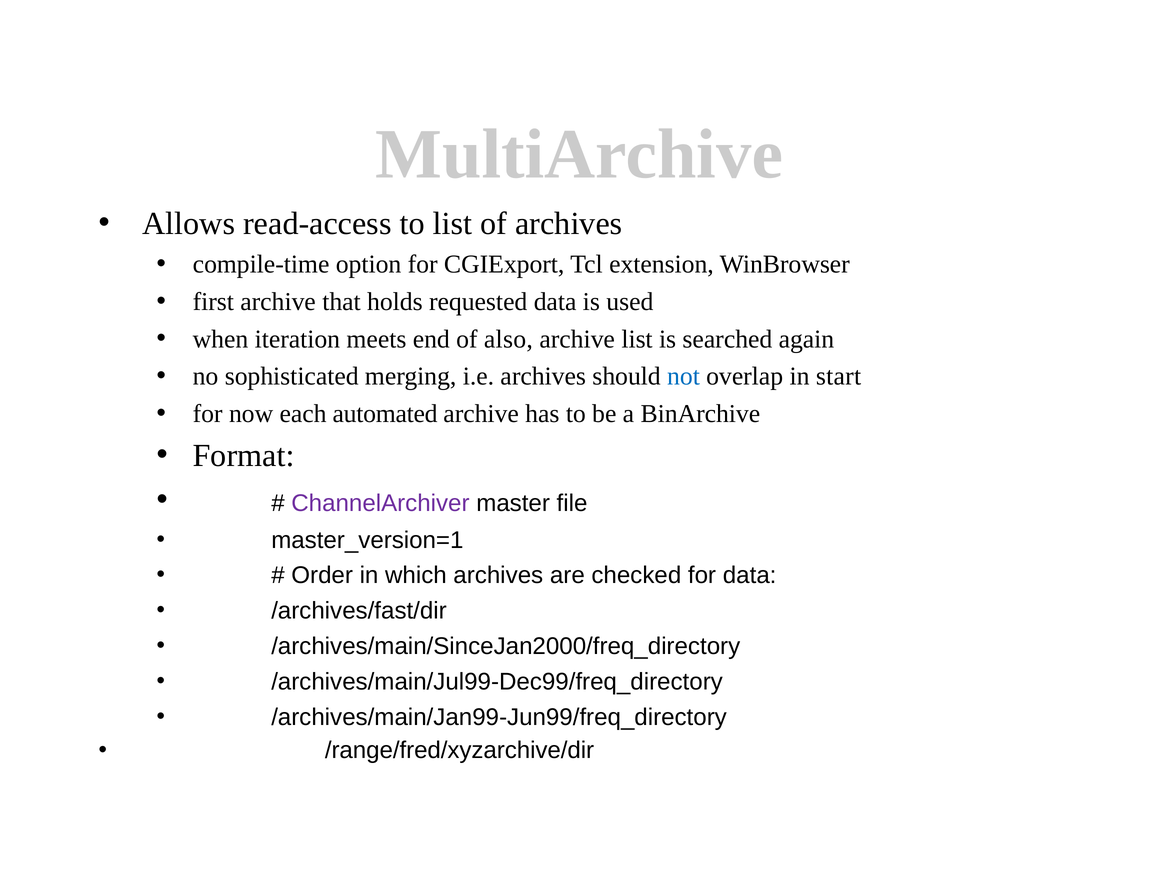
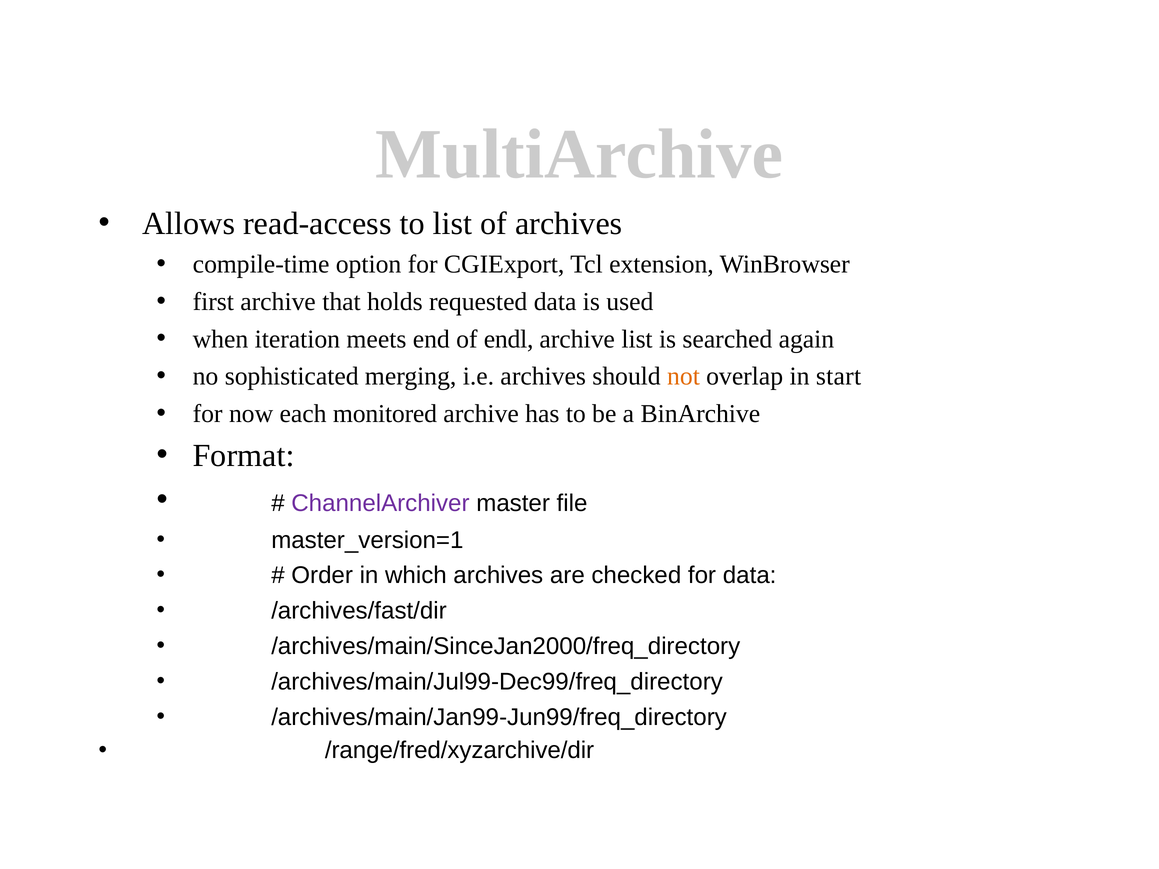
also: also -> endl
not colour: blue -> orange
automated: automated -> monitored
